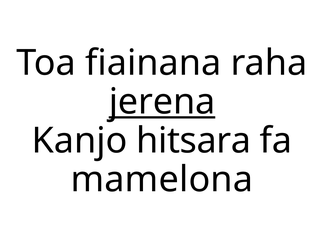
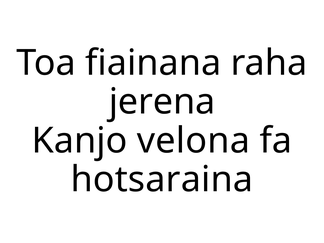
jerena underline: present -> none
hitsara: hitsara -> velona
mamelona: mamelona -> hotsaraina
